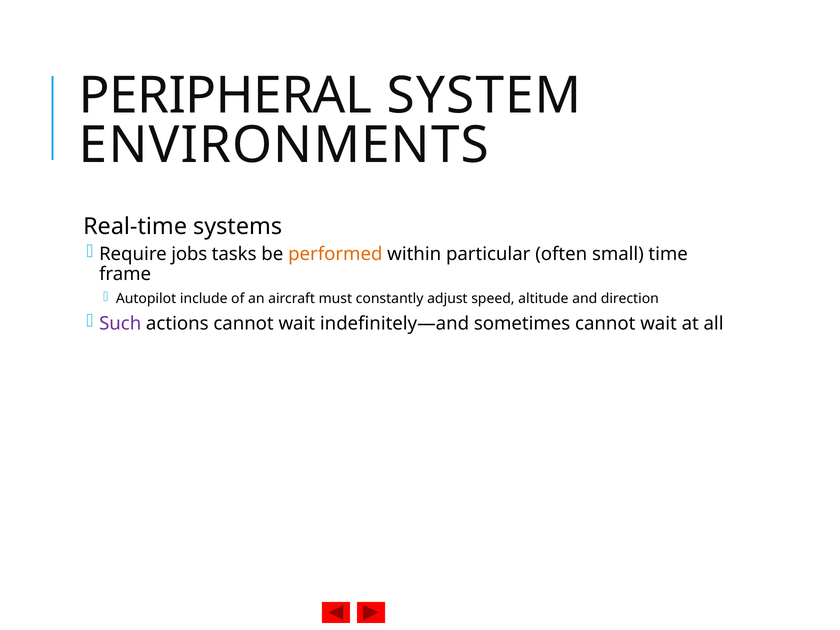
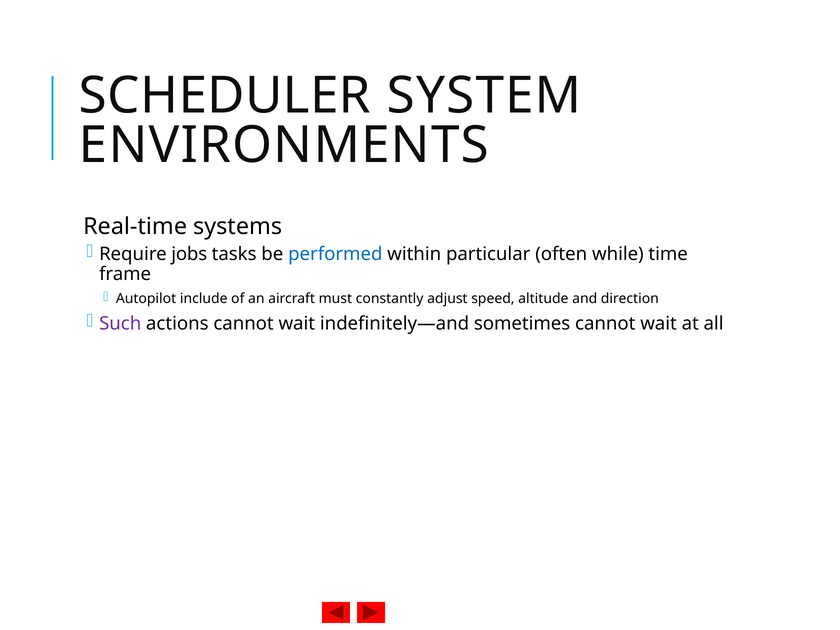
PERIPHERAL: PERIPHERAL -> SCHEDULER
performed colour: orange -> blue
small: small -> while
